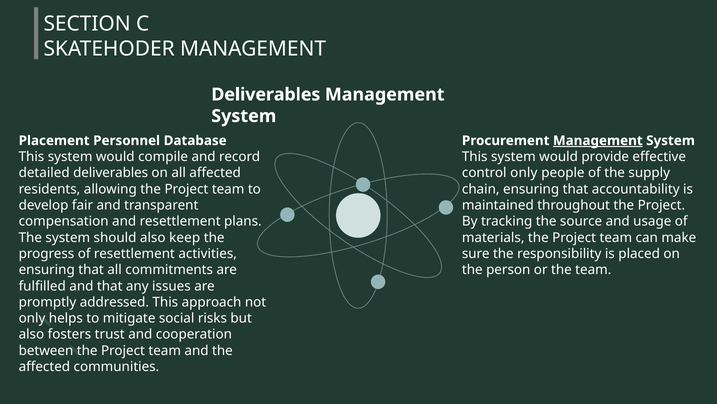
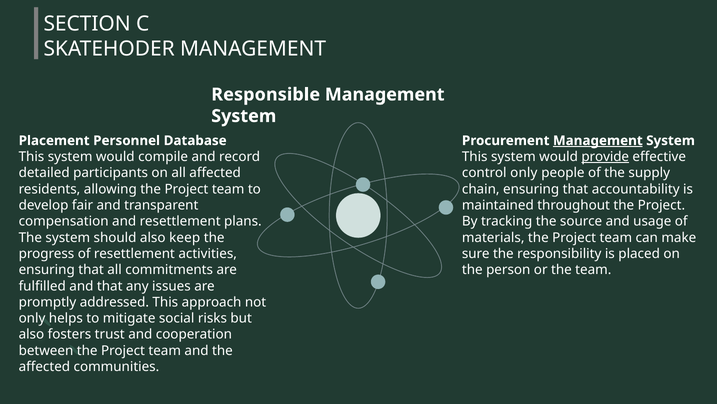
Deliverables at (266, 94): Deliverables -> Responsible
provide underline: none -> present
detailed deliverables: deliverables -> participants
